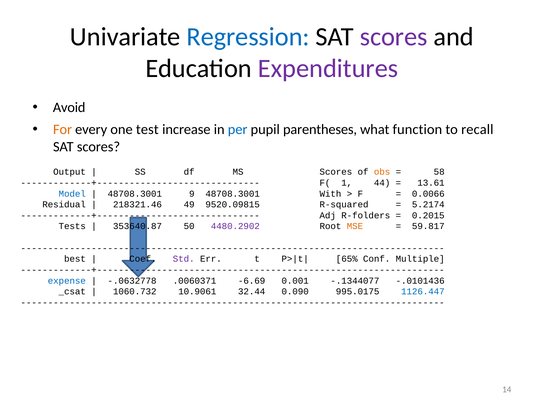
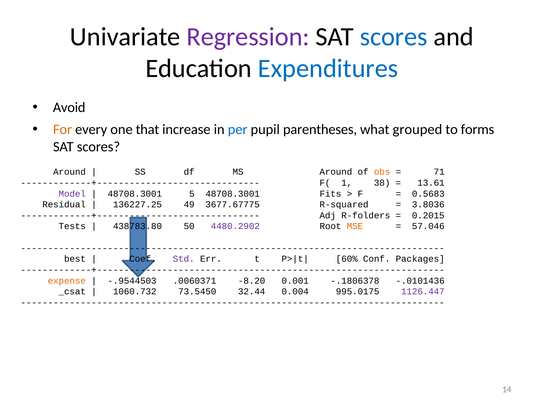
Regression colour: blue -> purple
scores at (394, 37) colour: purple -> blue
Expenditures colour: purple -> blue
test: test -> that
function: function -> grouped
recall: recall -> forms
Output at (70, 172): Output -> Around
MS Scores: Scores -> Around
58: 58 -> 71
44: 44 -> 38
Model colour: blue -> purple
9: 9 -> 5
With: With -> Fits
0.0066: 0.0066 -> 0.5683
218321.46: 218321.46 -> 136227.25
9520.09815: 9520.09815 -> 3677.67775
5.2174: 5.2174 -> 3.8036
353640.87: 353640.87 -> 438783.80
59.817: 59.817 -> 57.046
65%: 65% -> 60%
Multiple: Multiple -> Packages
expense colour: blue -> orange
-.0632778: -.0632778 -> -.9544503
-6.69: -6.69 -> -8.20
-.1344077: -.1344077 -> -.1806378
10.9061: 10.9061 -> 73.5450
0.090: 0.090 -> 0.004
1126.447 colour: blue -> purple
